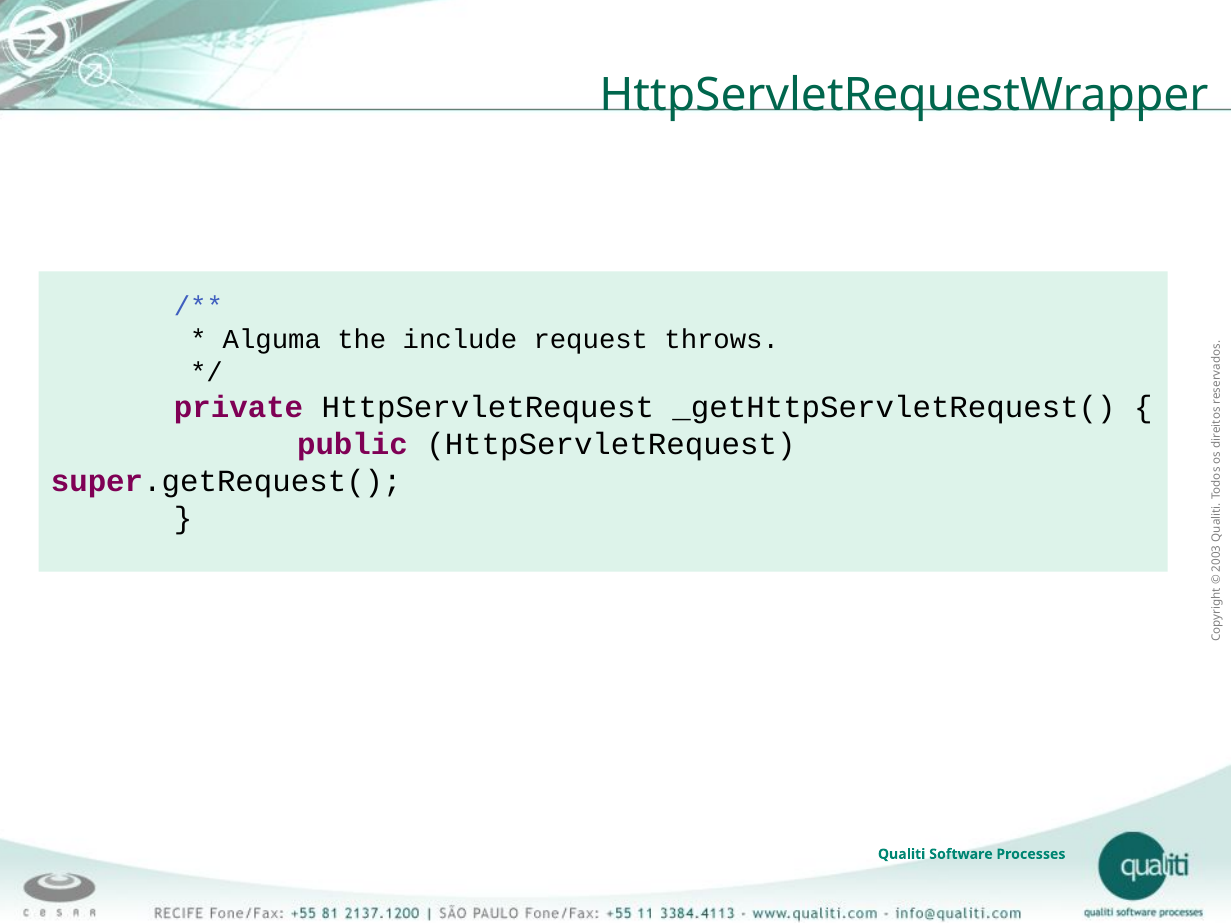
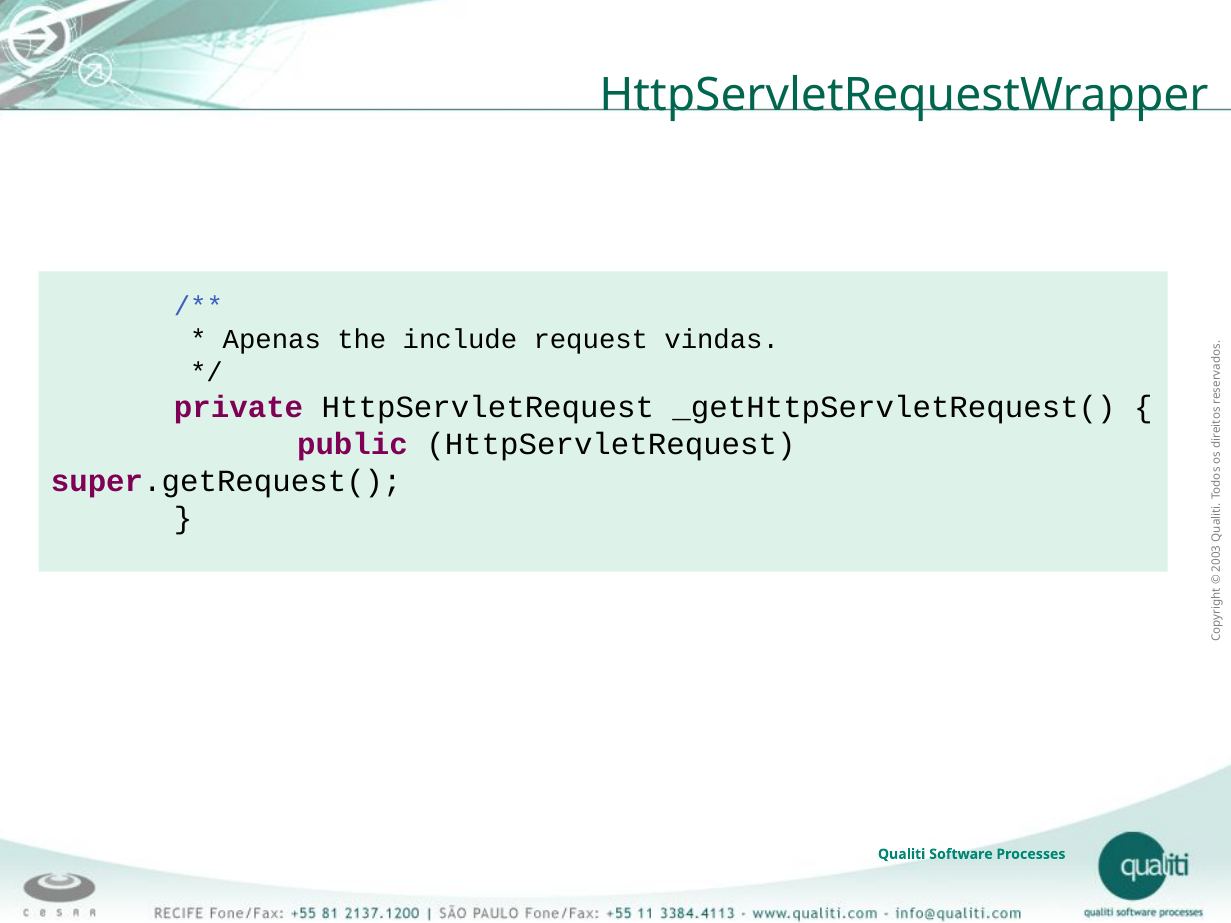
Alguma: Alguma -> Apenas
throws: throws -> vindas
